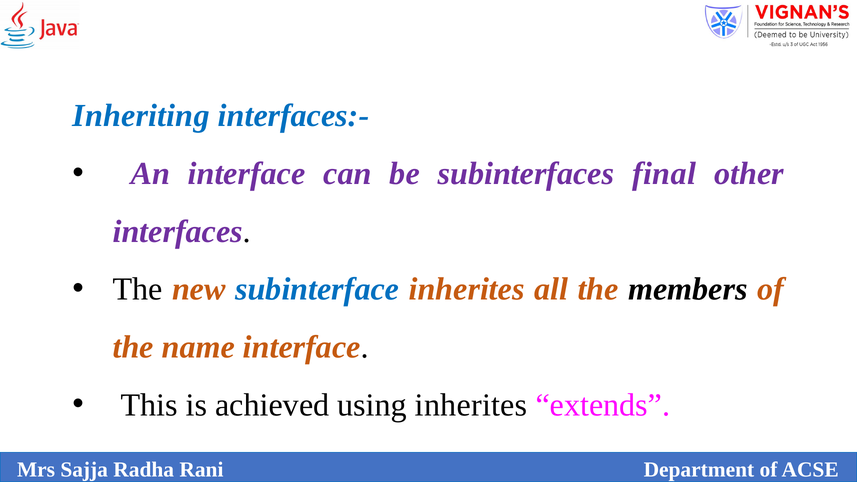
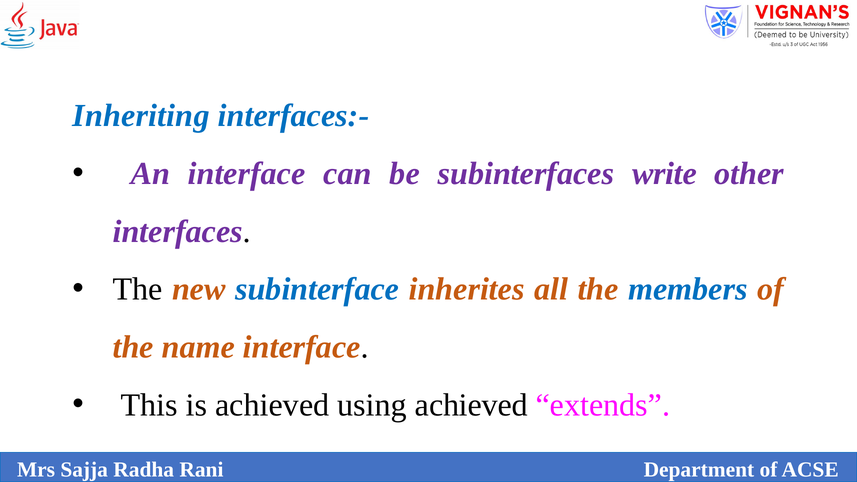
final: final -> write
members colour: black -> blue
using inherites: inherites -> achieved
